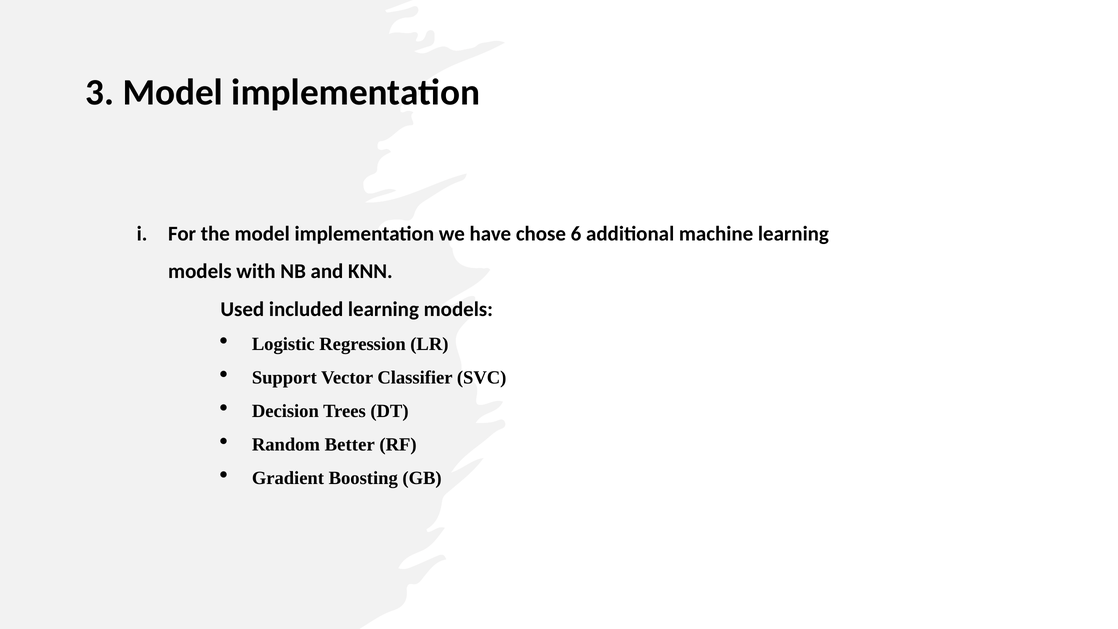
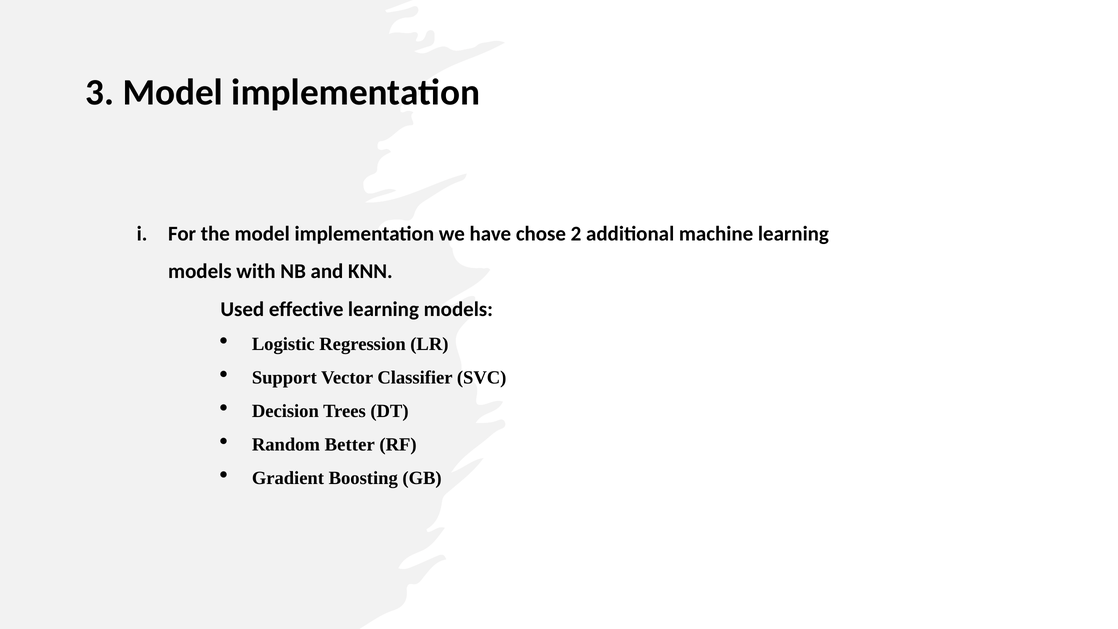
6: 6 -> 2
included: included -> effective
